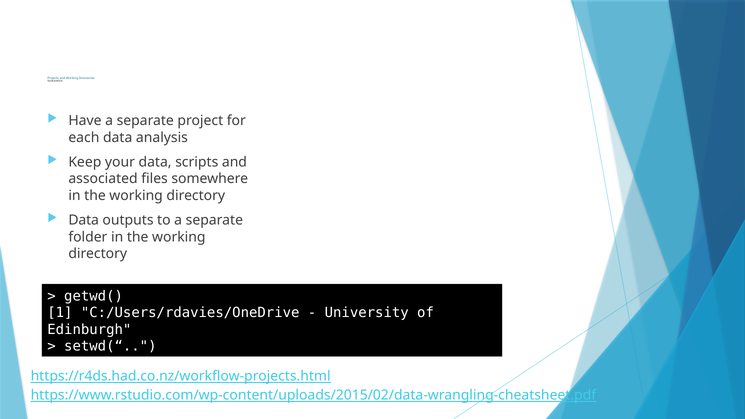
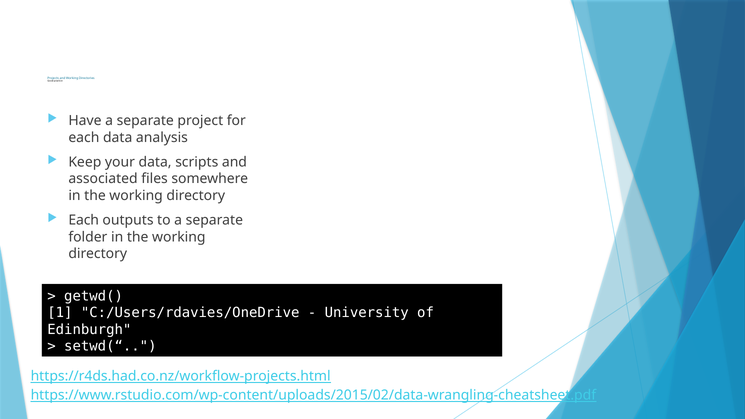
Data at (84, 220): Data -> Each
